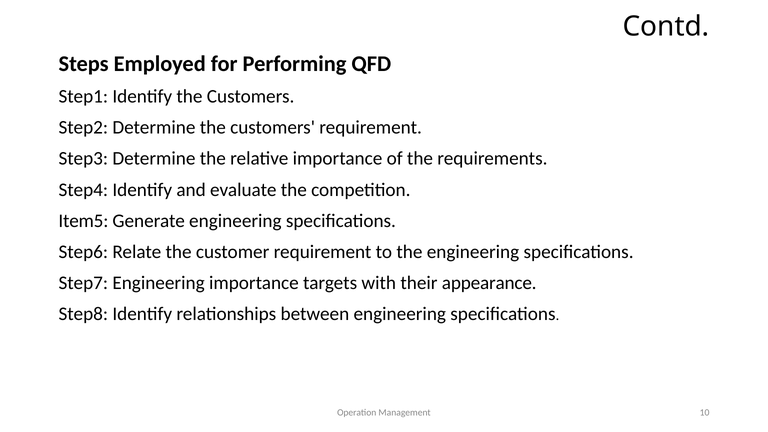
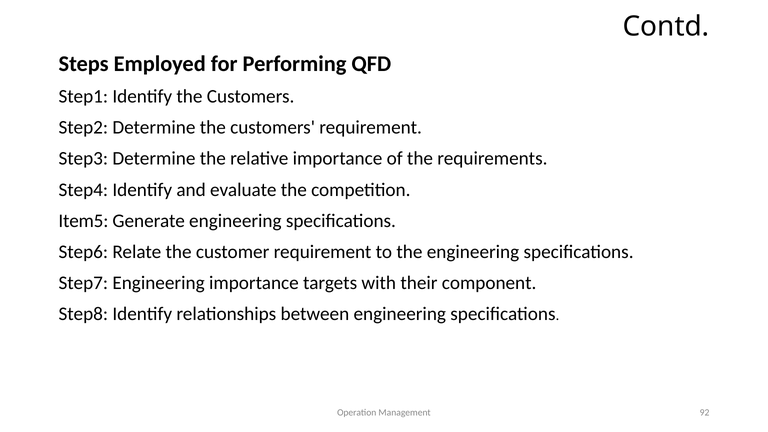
appearance: appearance -> component
10: 10 -> 92
